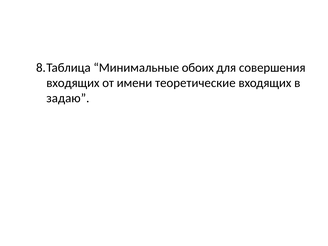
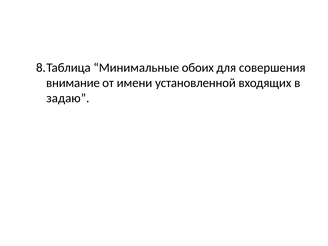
входящих at (73, 83): входящих -> внимание
теоретические: теоретические -> установленной
